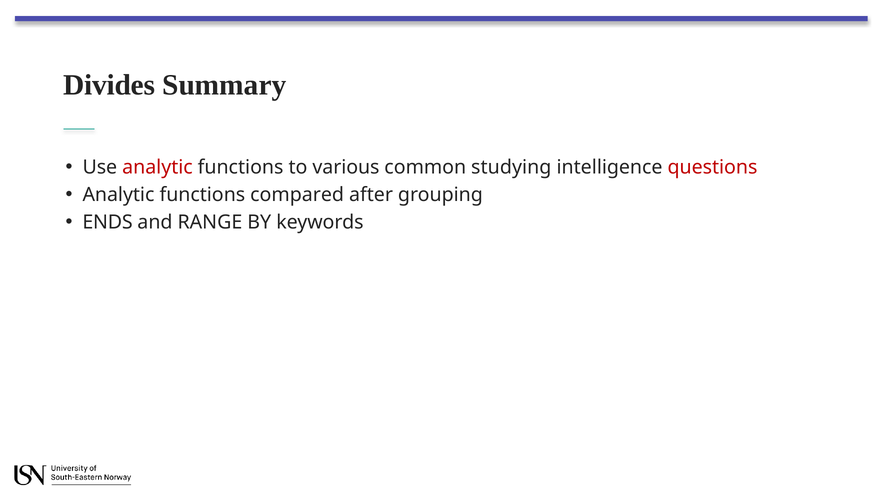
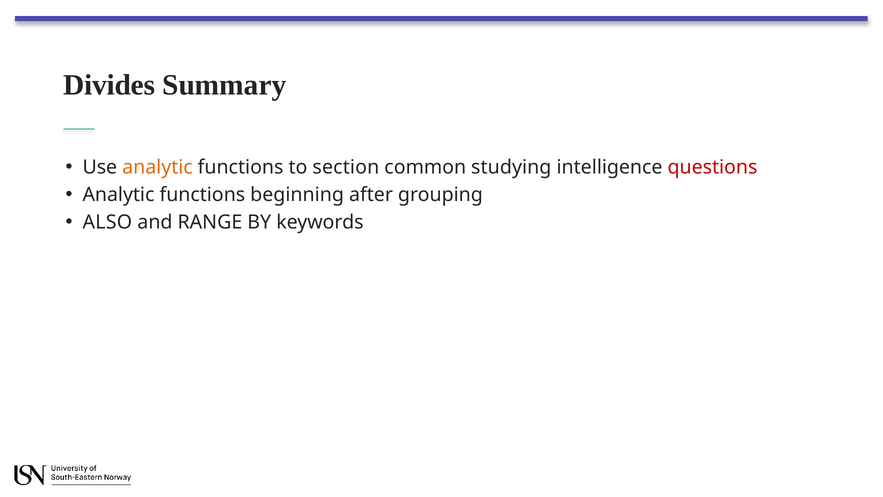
analytic at (157, 167) colour: red -> orange
various: various -> section
compared: compared -> beginning
ENDS: ENDS -> ALSO
